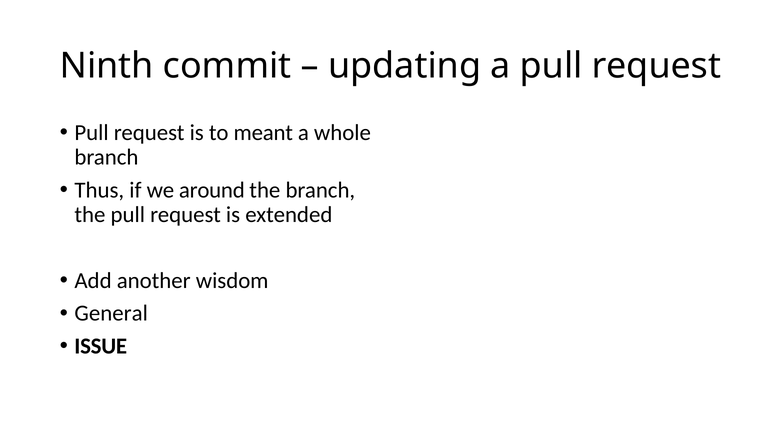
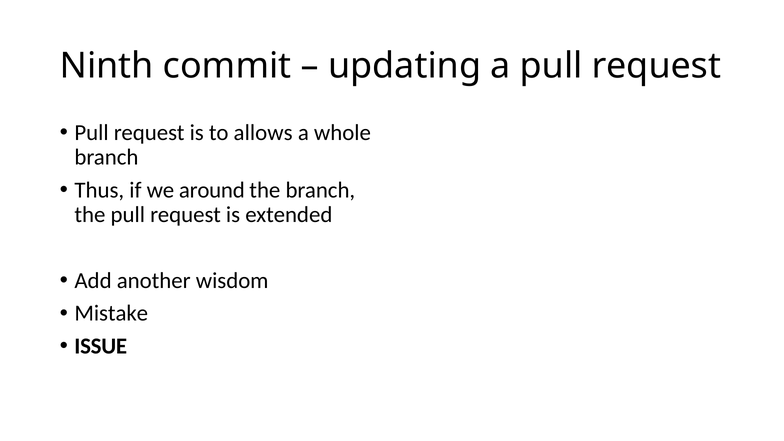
meant: meant -> allows
General: General -> Mistake
